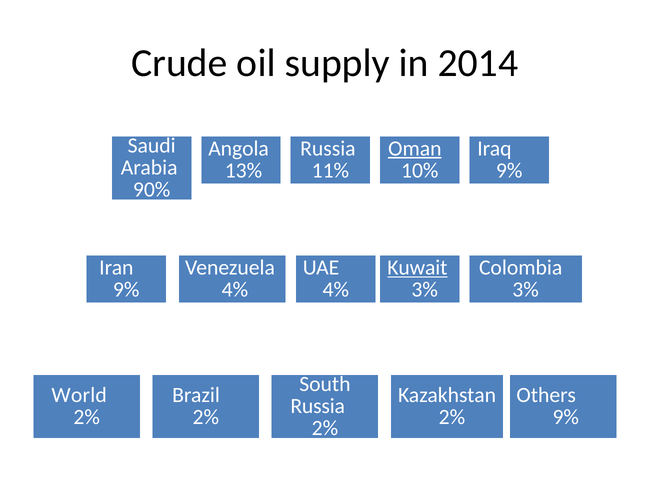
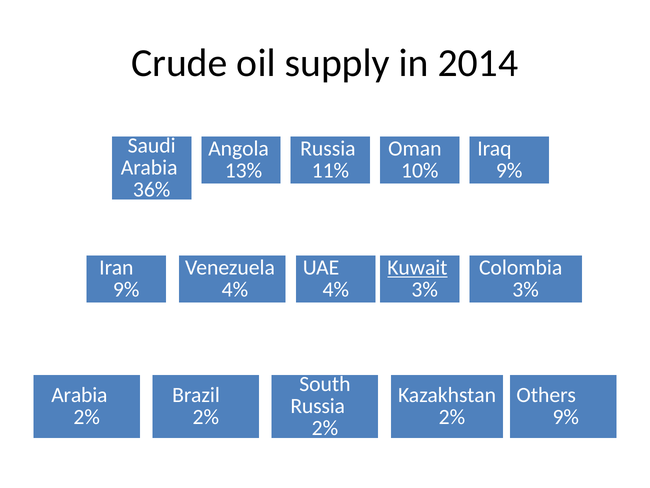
Oman underline: present -> none
90%: 90% -> 36%
World at (79, 395): World -> Arabia
